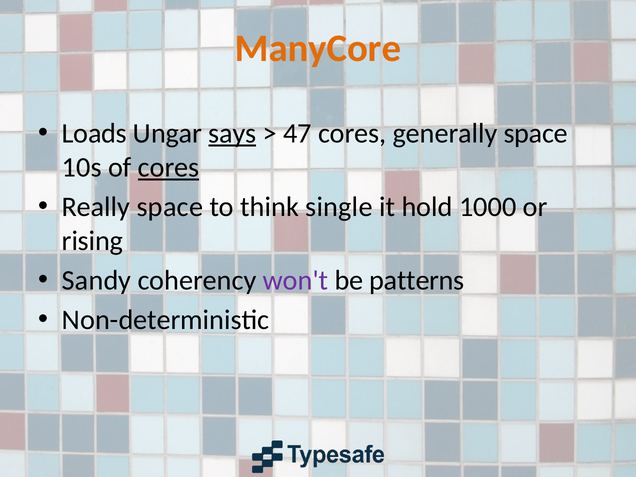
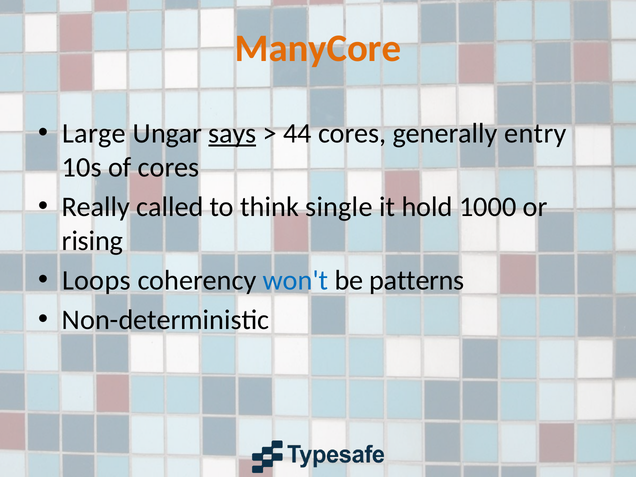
Loads: Loads -> Large
47: 47 -> 44
generally space: space -> entry
cores at (169, 167) underline: present -> none
Really space: space -> called
Sandy: Sandy -> Loops
won't colour: purple -> blue
